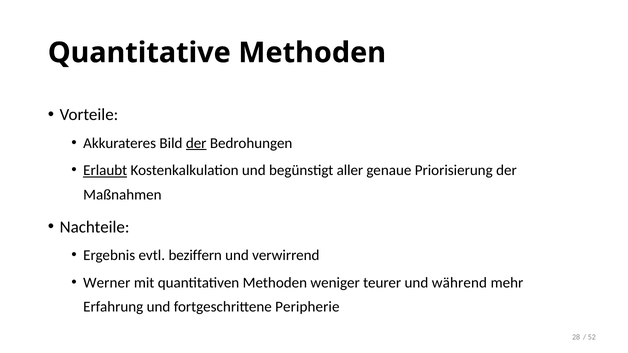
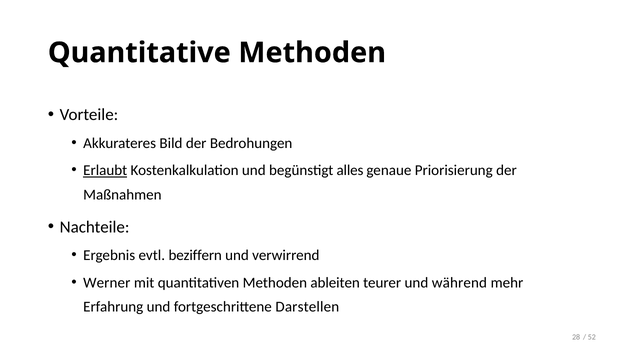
der at (196, 143) underline: present -> none
aller: aller -> alles
weniger: weniger -> ableiten
Peripherie: Peripherie -> Darstellen
